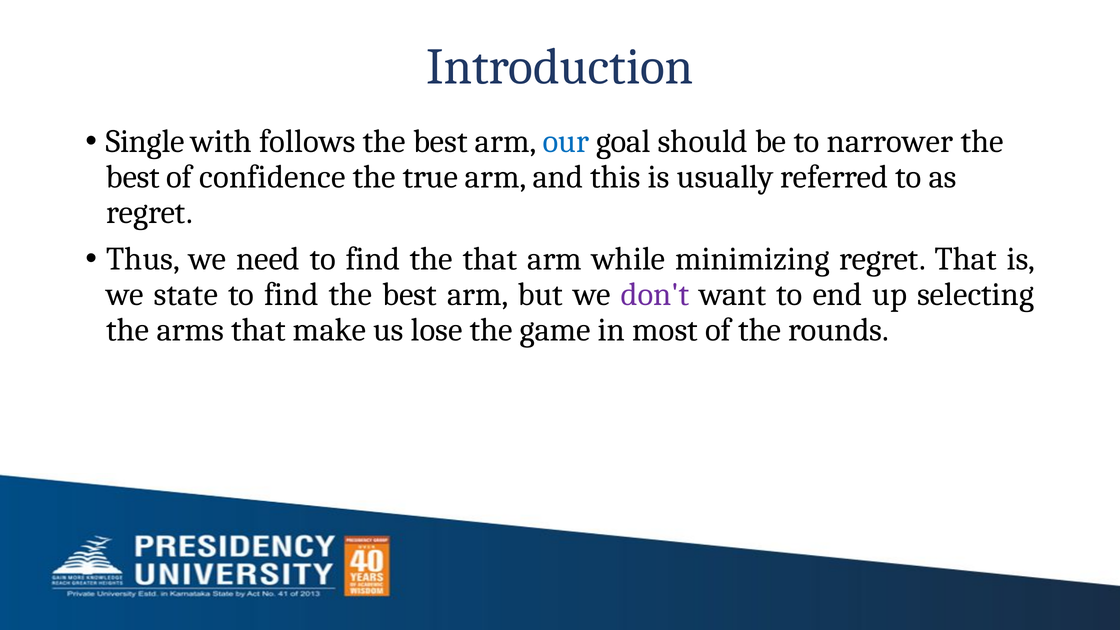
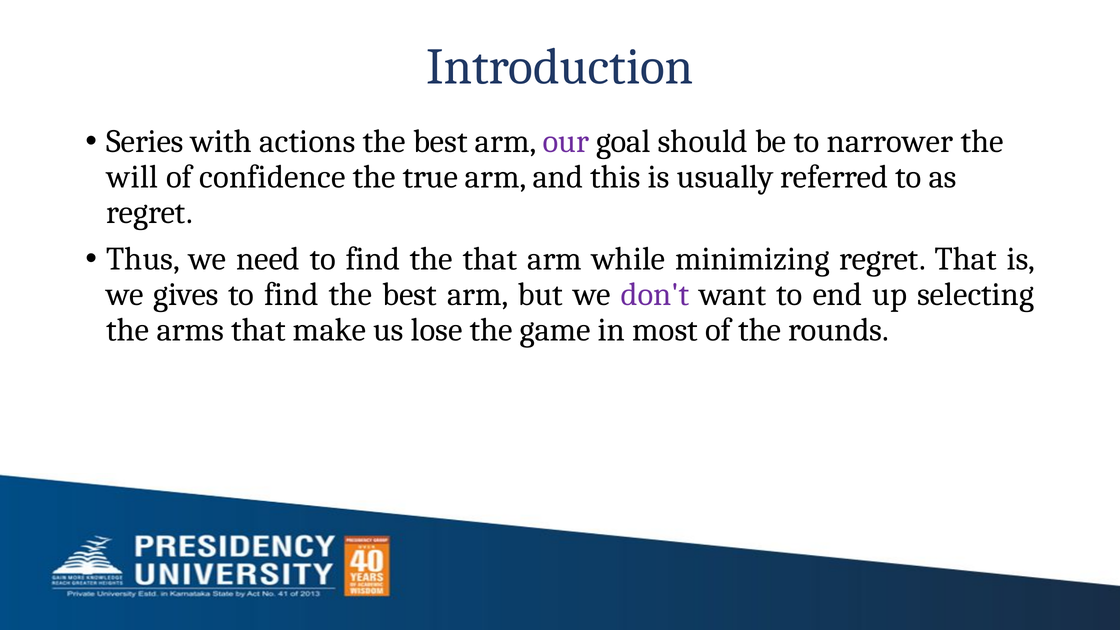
Single: Single -> Series
follows: follows -> actions
our colour: blue -> purple
best at (133, 177): best -> will
state: state -> gives
